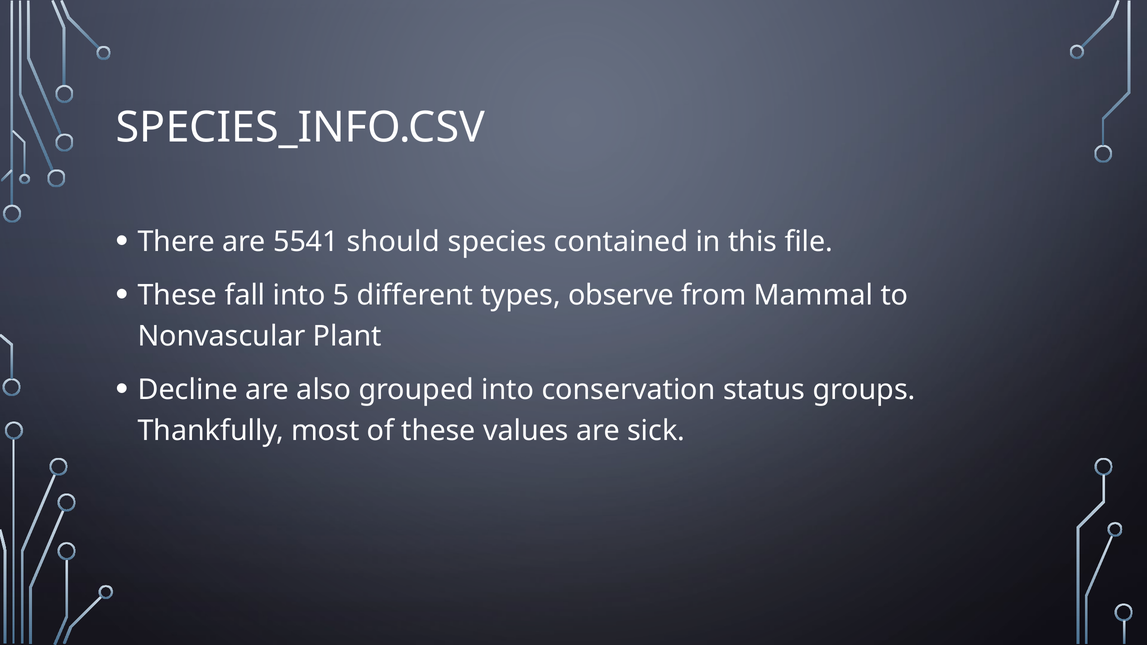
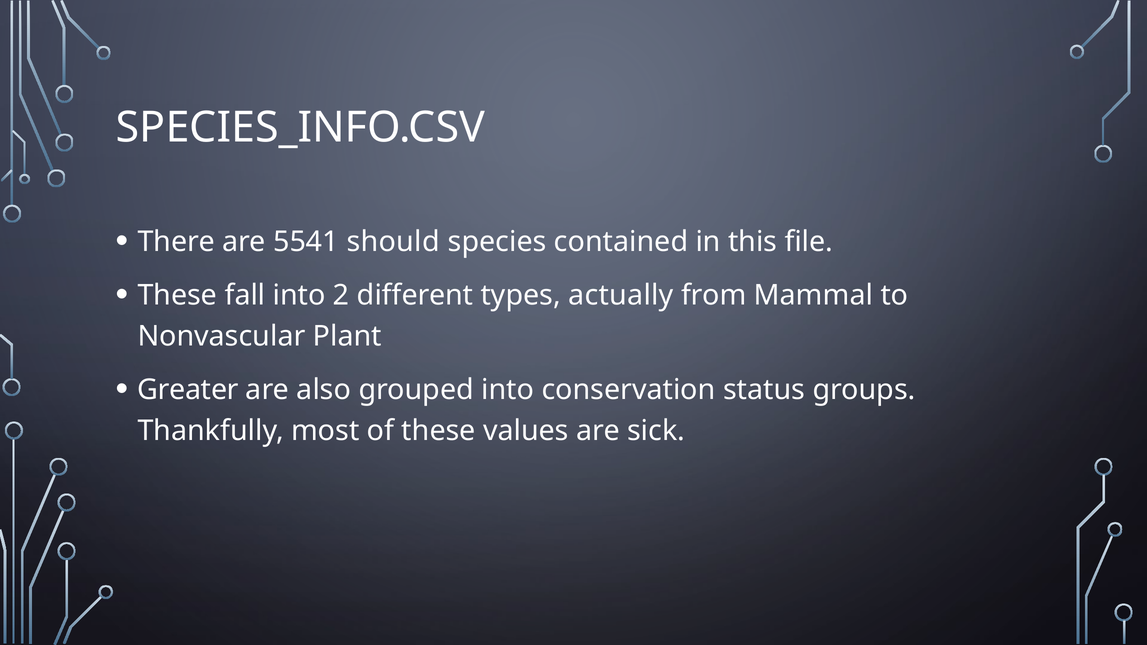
5: 5 -> 2
observe: observe -> actually
Decline: Decline -> Greater
